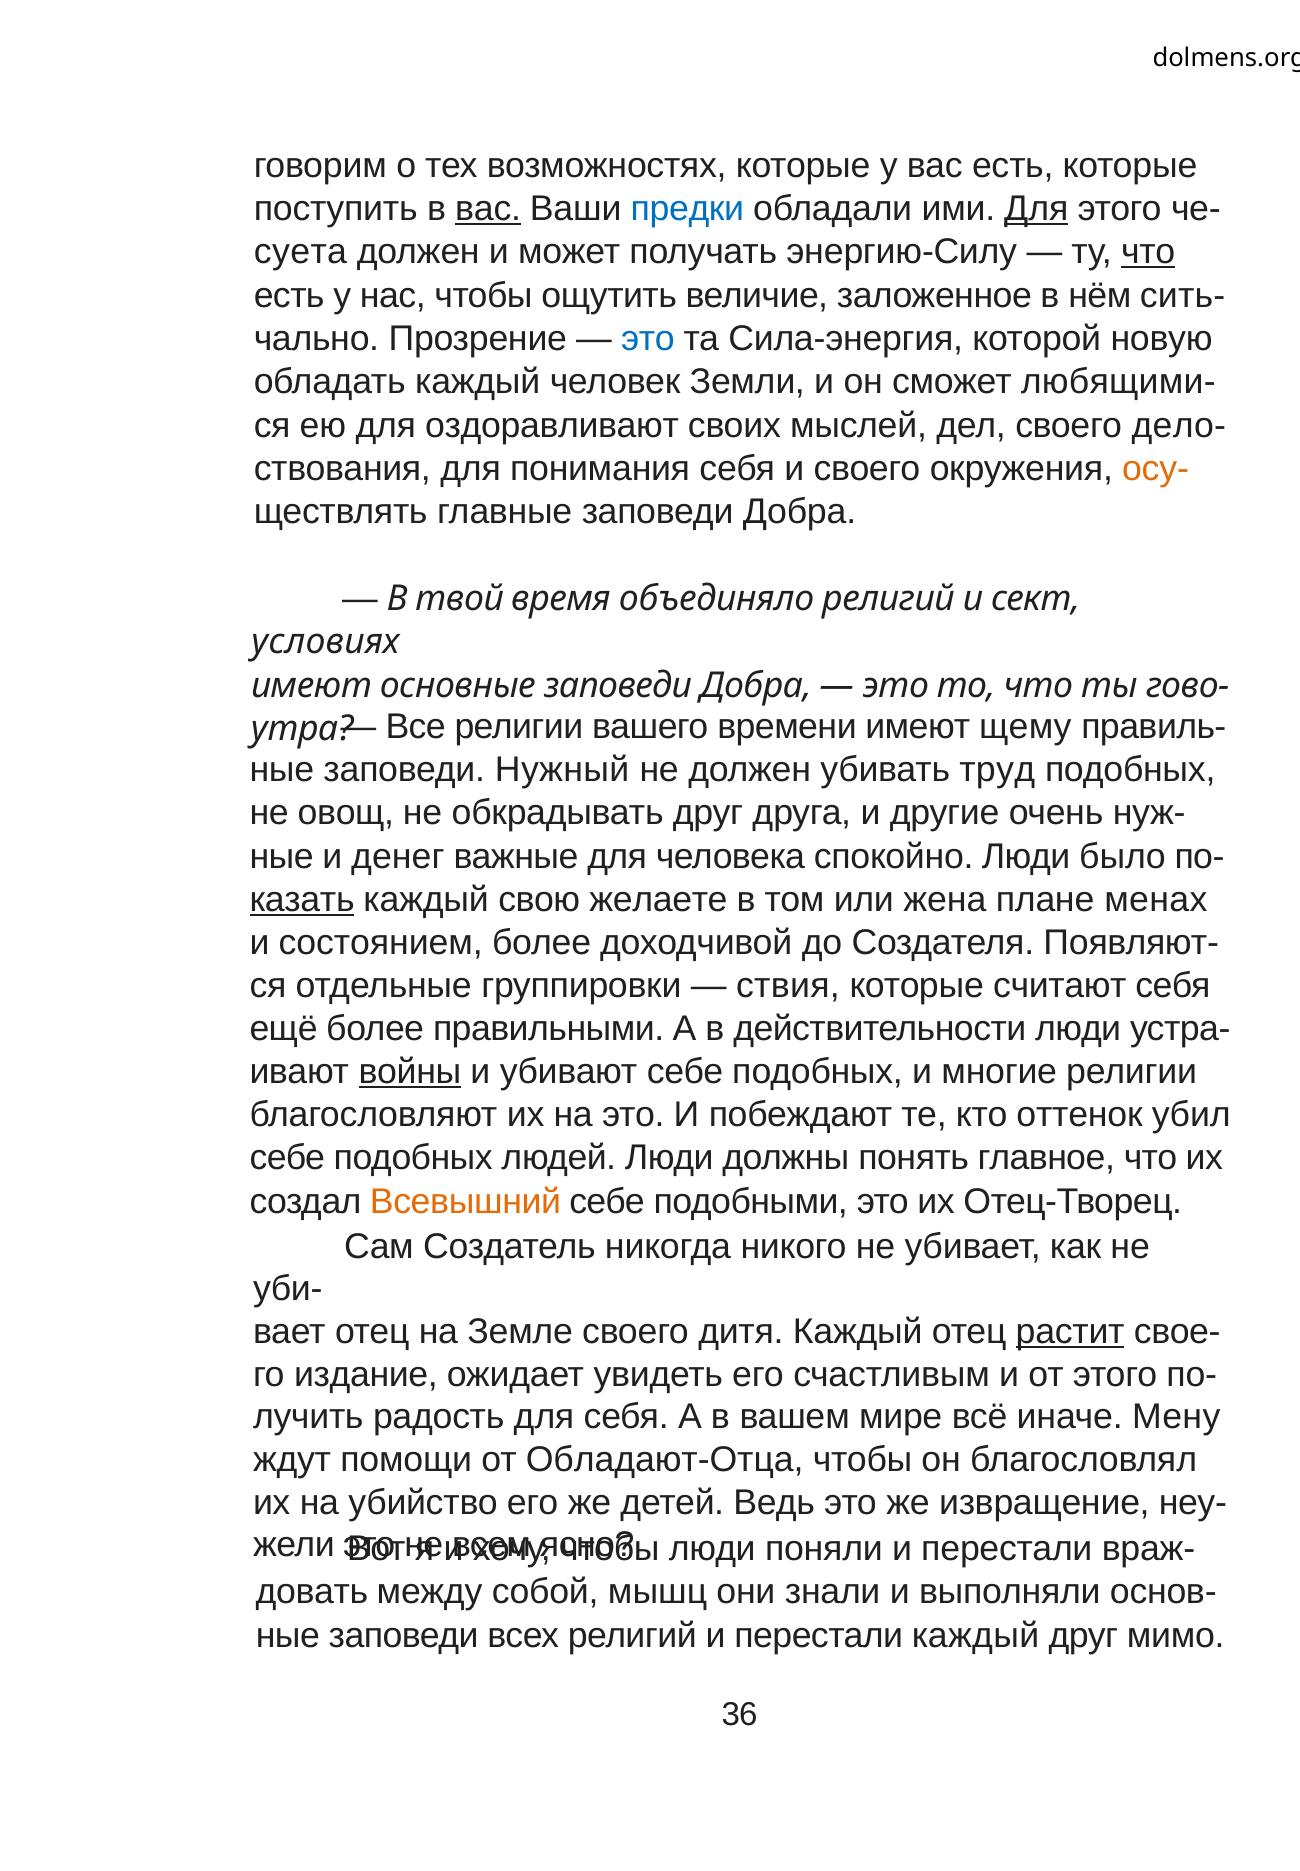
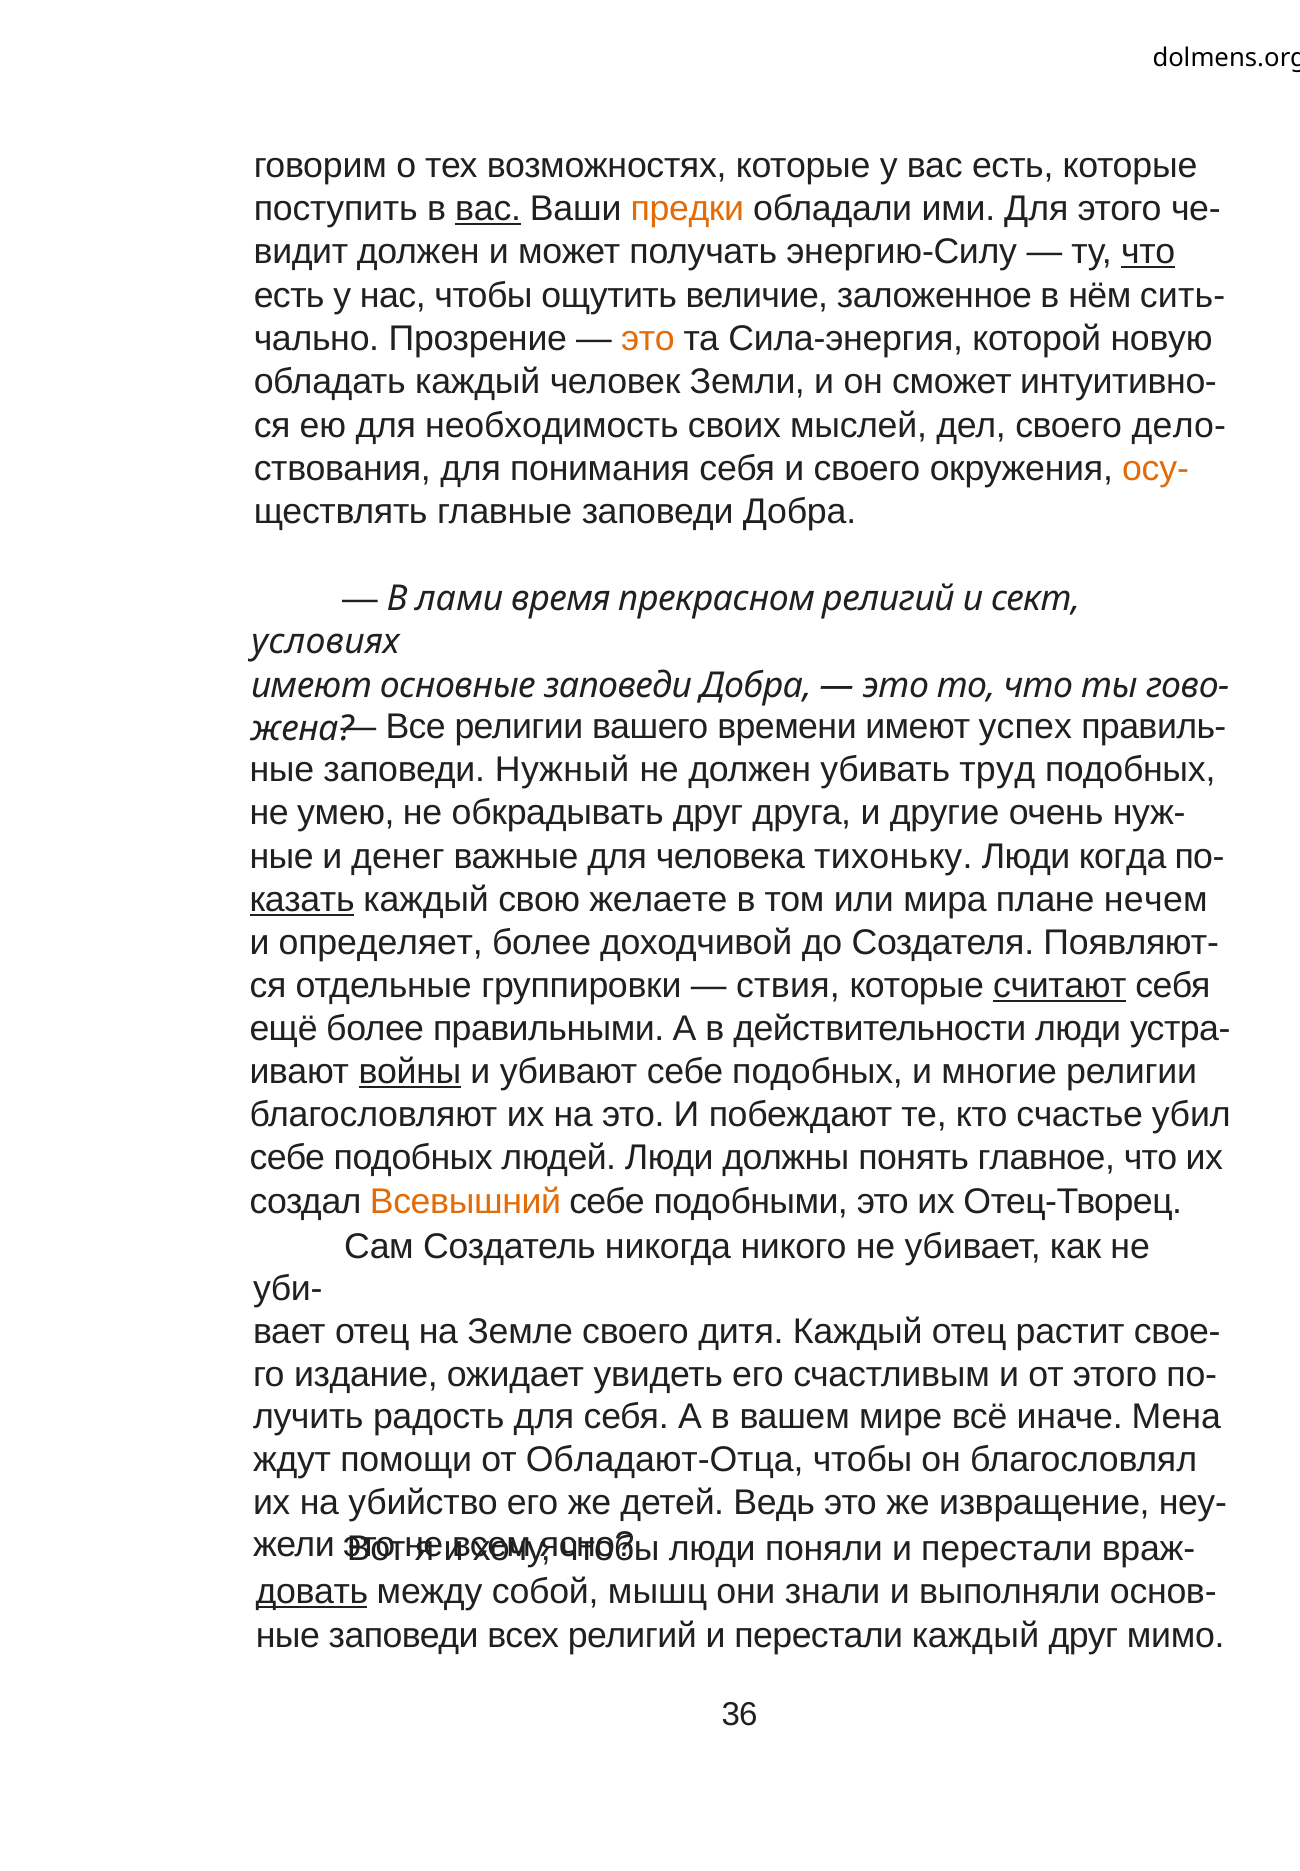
предки colour: blue -> orange
Для at (1036, 209) underline: present -> none
суета: суета -> видит
это at (648, 339) colour: blue -> orange
любящими-: любящими- -> интуитивно-
оздоравливают: оздоравливают -> необходимость
твой: твой -> лами
объединяло: объединяло -> прекрасном
щему: щему -> успех
утра: утра -> жена
овощ: овощ -> умею
спокойно: спокойно -> тихоньку
было: было -> когда
жена: жена -> мира
менах: менах -> нечем
состоянием: состоянием -> определяет
считают underline: none -> present
оттенок: оттенок -> счастье
растит underline: present -> none
Мену: Мену -> Мена
довать underline: none -> present
